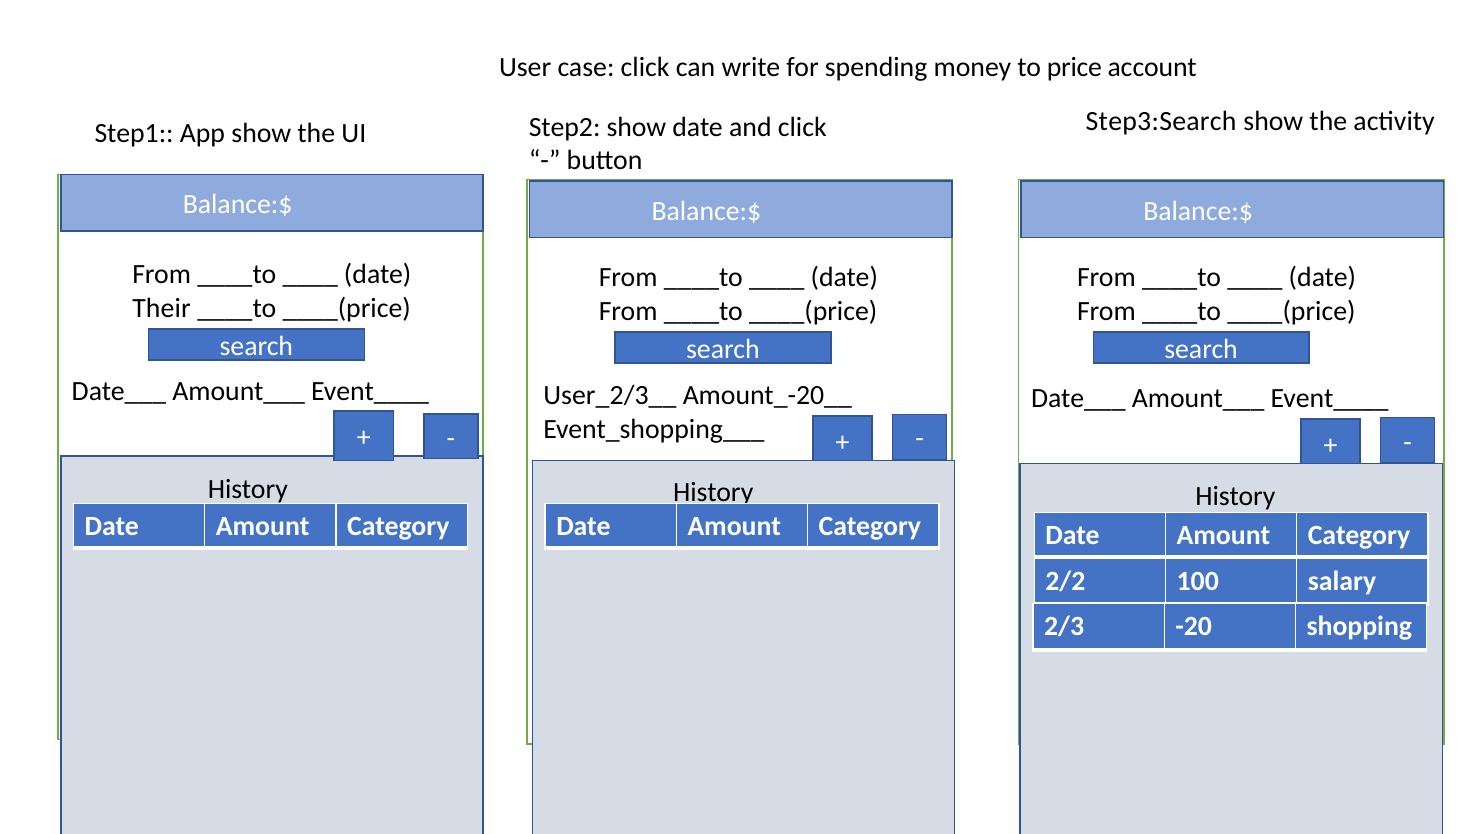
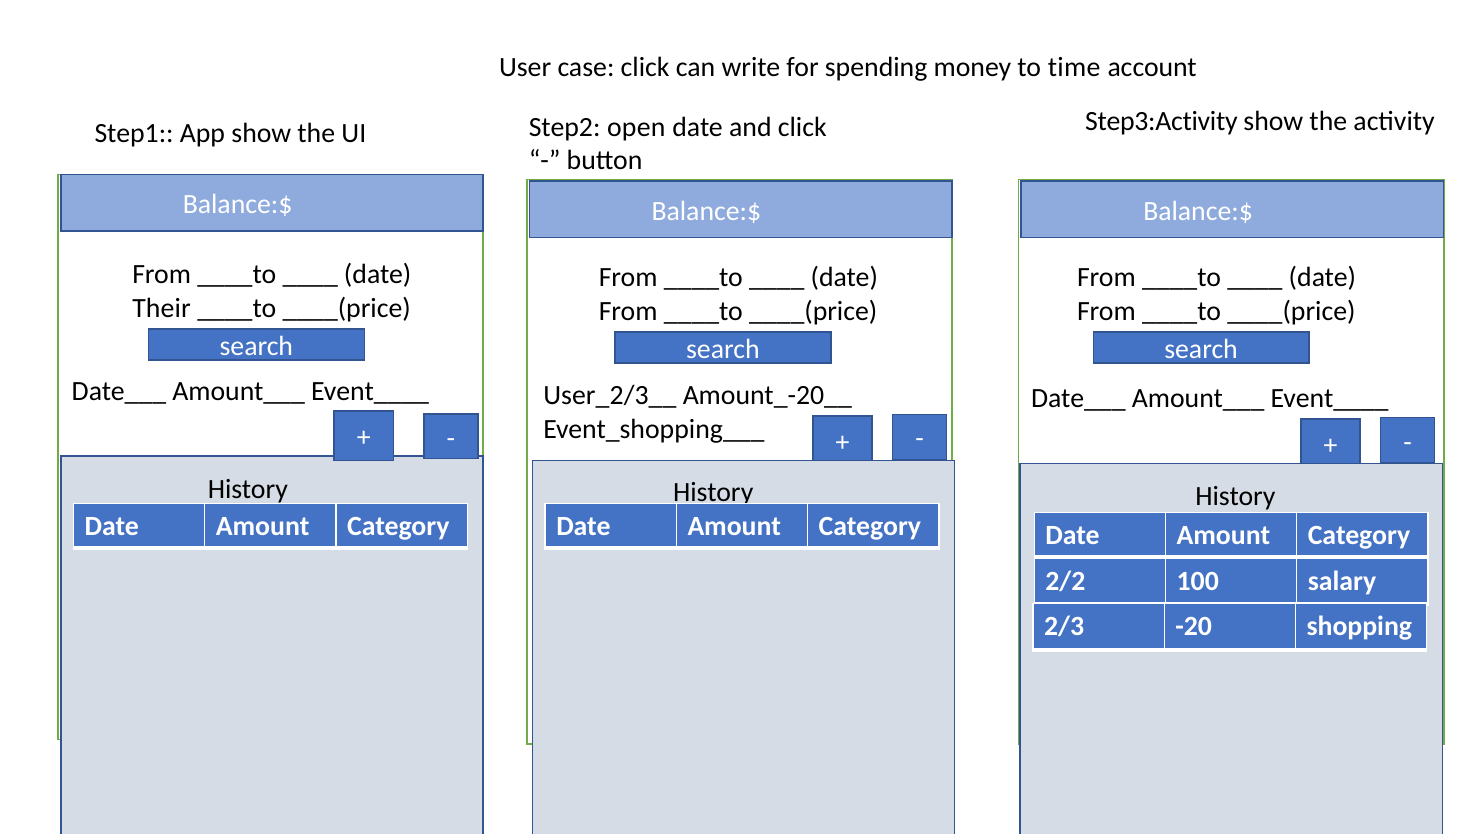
price: price -> time
Step3:Search: Step3:Search -> Step3:Activity
Step2 show: show -> open
